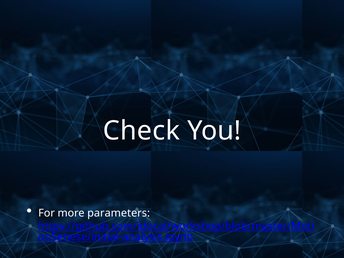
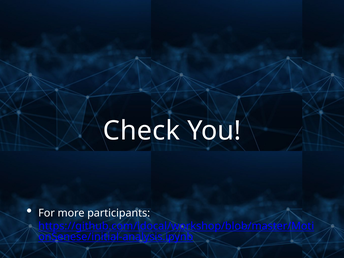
parameters: parameters -> participants
